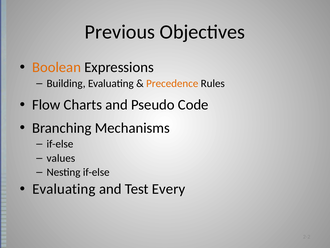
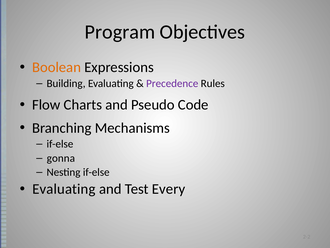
Previous: Previous -> Program
Precedence colour: orange -> purple
values: values -> gonna
